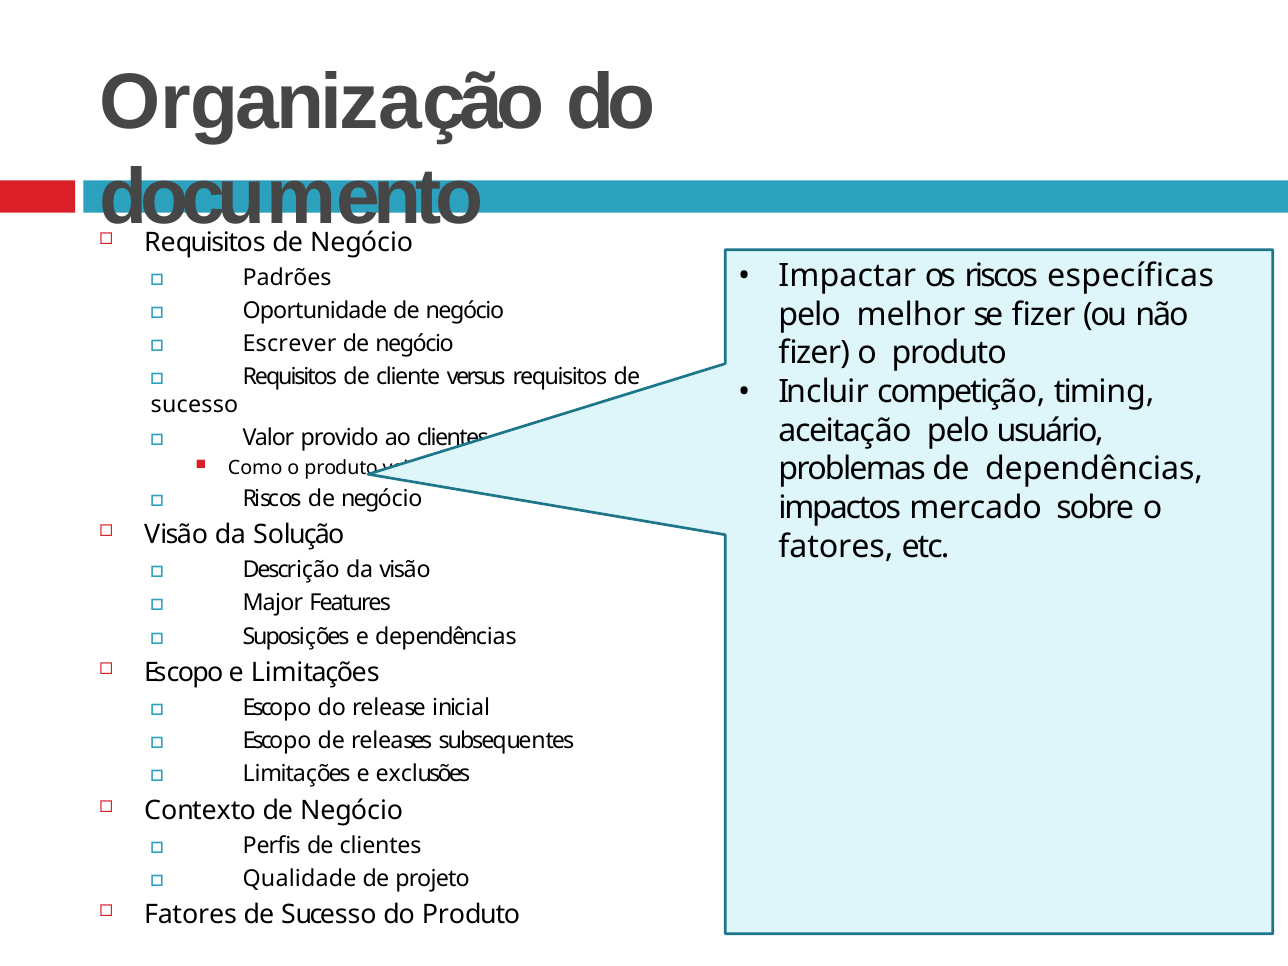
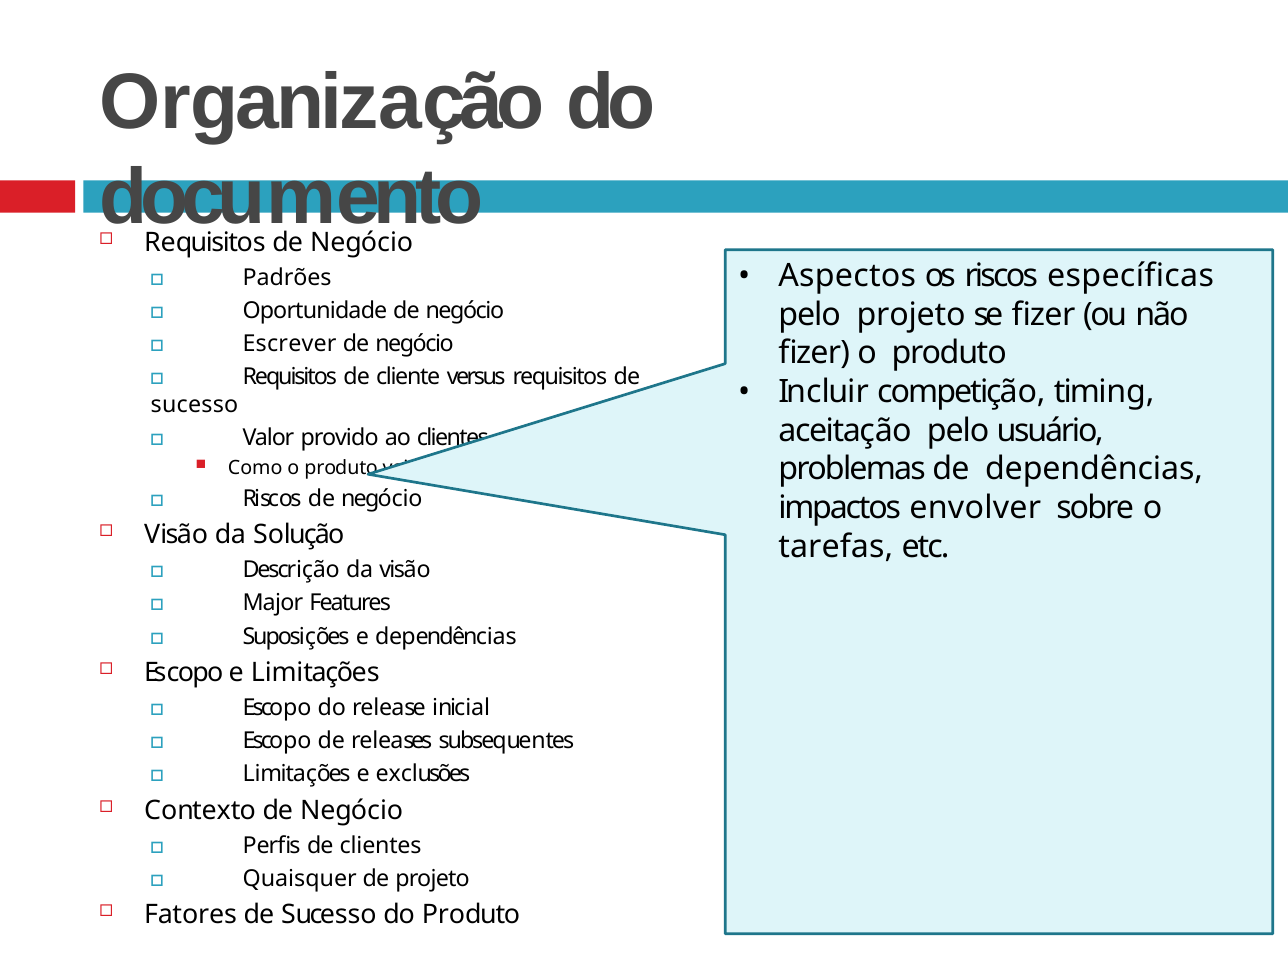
Impactar: Impactar -> Aspectos
pelo melhor: melhor -> projeto
mercado: mercado -> envolver
fatores at (836, 547): fatores -> tarefas
Qualidade: Qualidade -> Quaisquer
